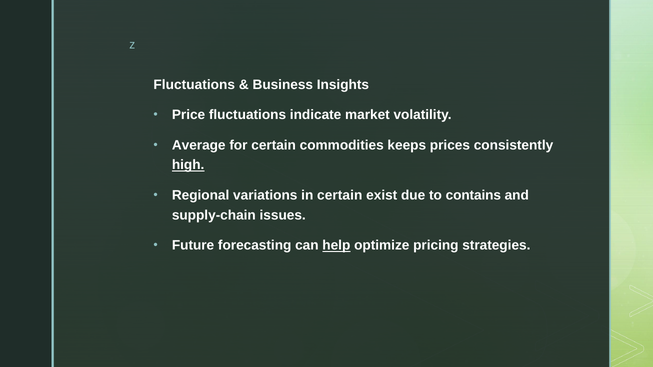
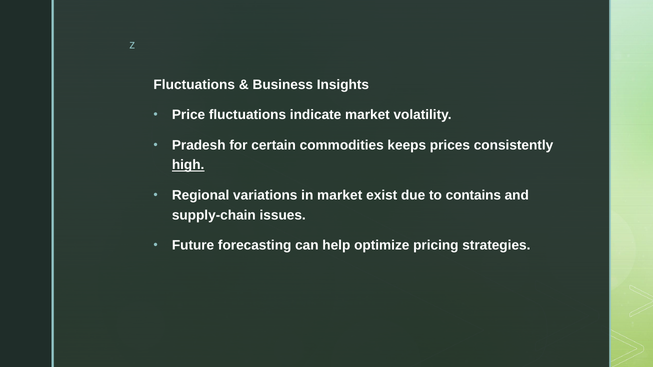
Average: Average -> Pradesh
in certain: certain -> market
help underline: present -> none
